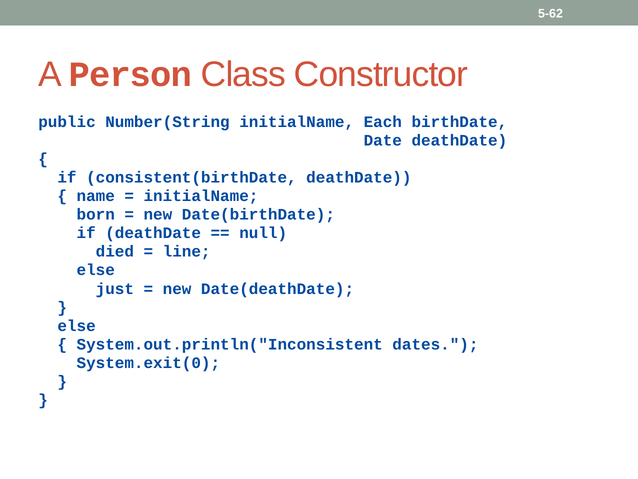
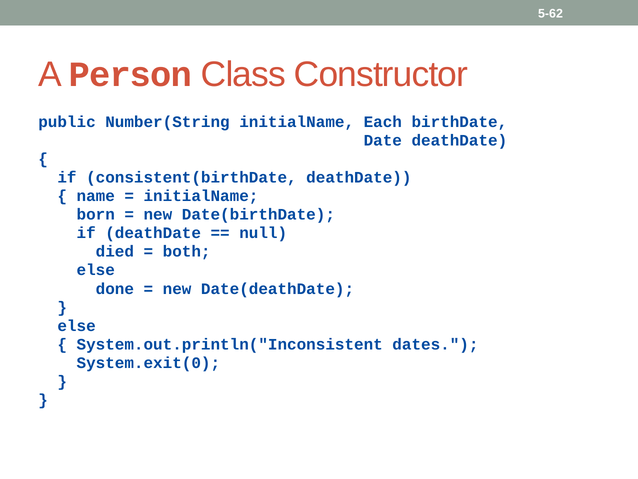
line: line -> both
just: just -> done
